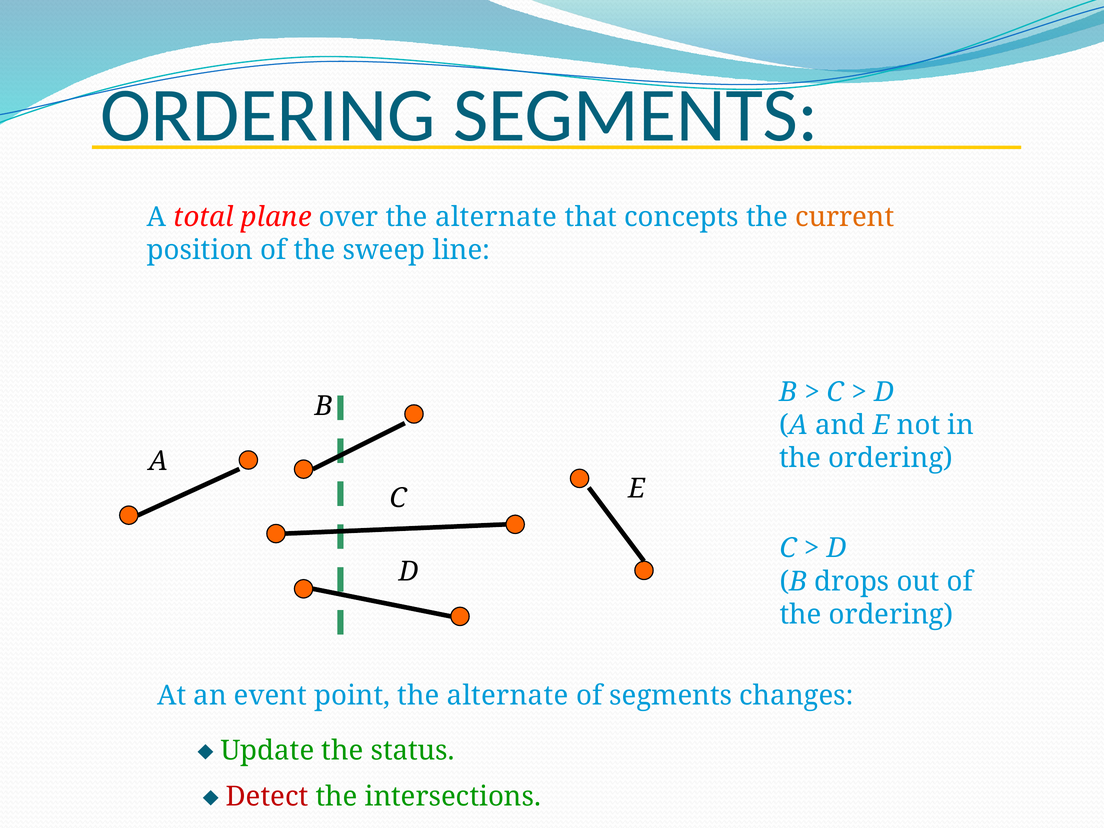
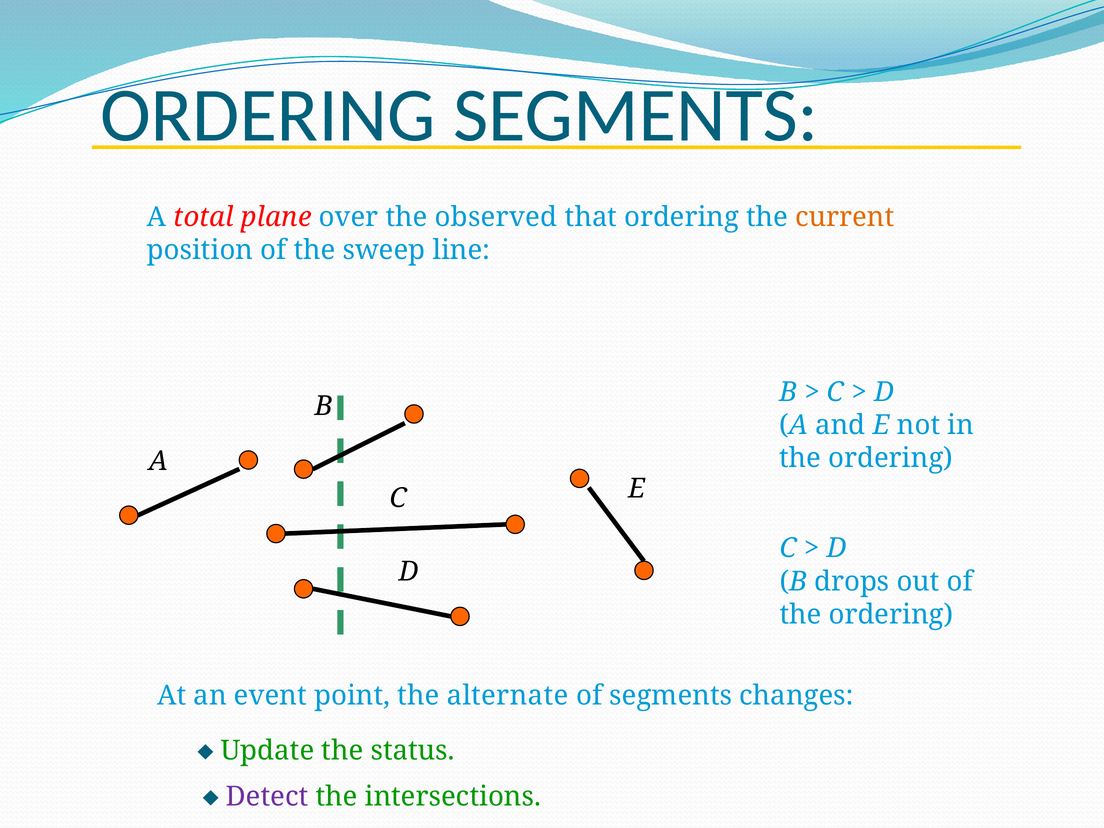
over the alternate: alternate -> observed
that concepts: concepts -> ordering
Detect colour: red -> purple
